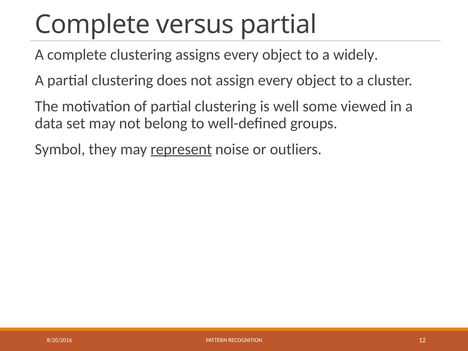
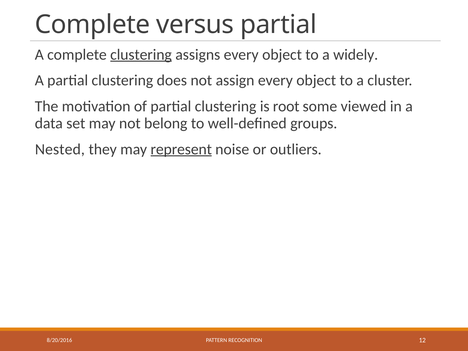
clustering at (141, 55) underline: none -> present
well: well -> root
Symbol: Symbol -> Nested
